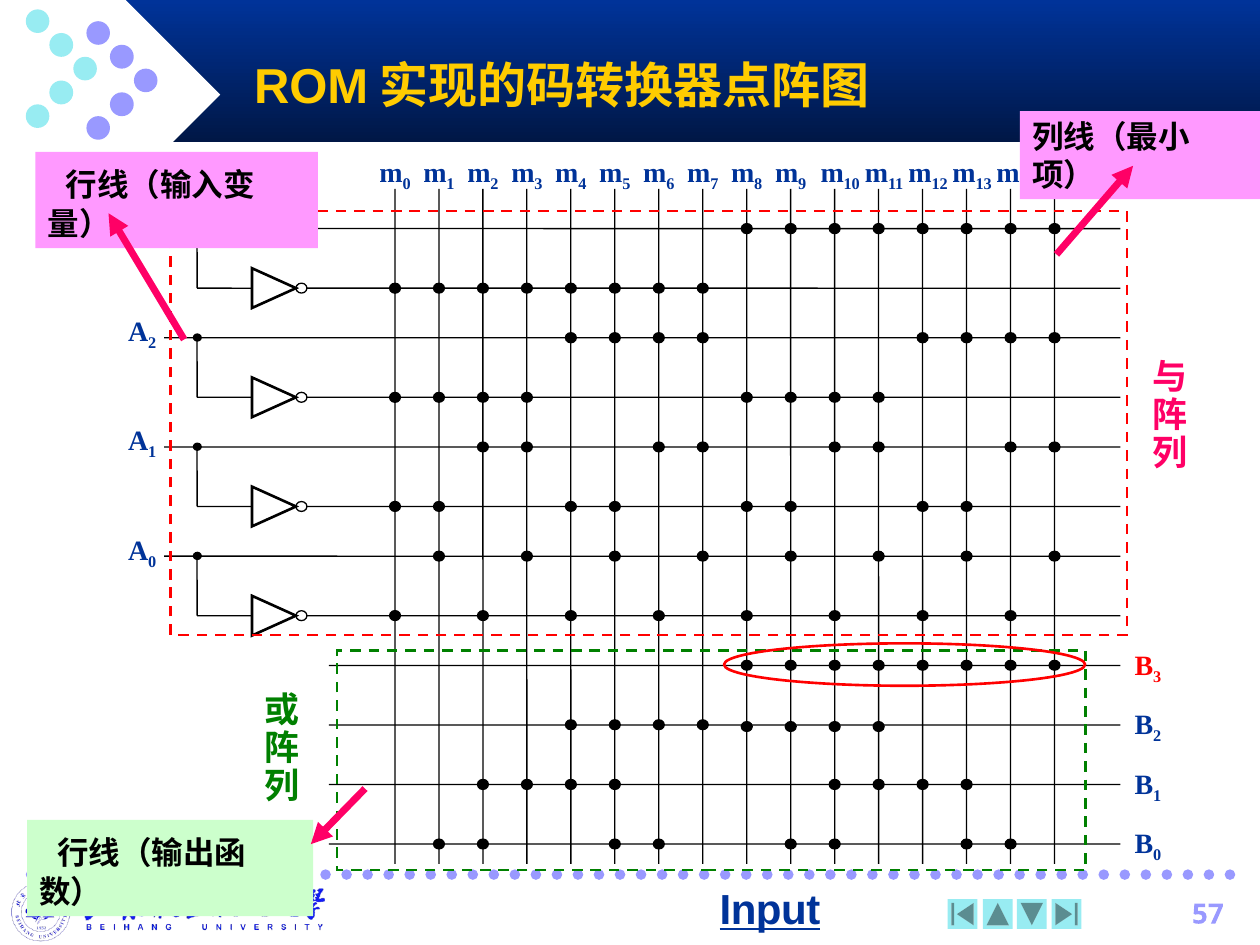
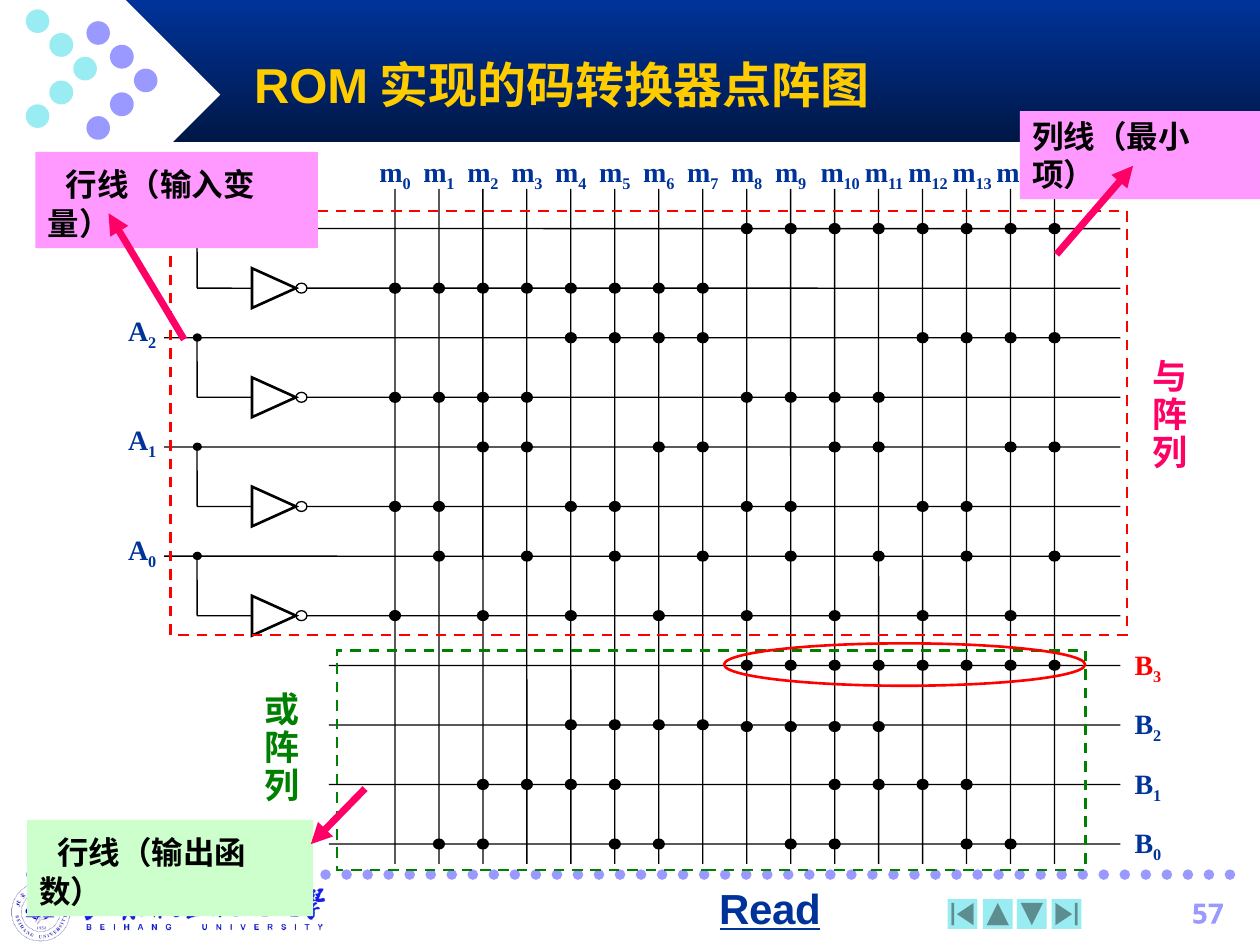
Input: Input -> Read
